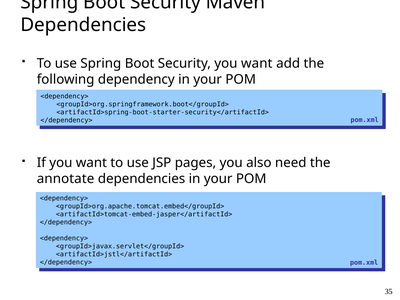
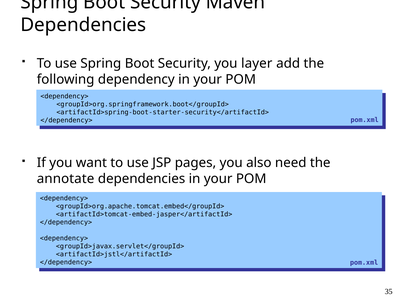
Security you want: want -> layer
